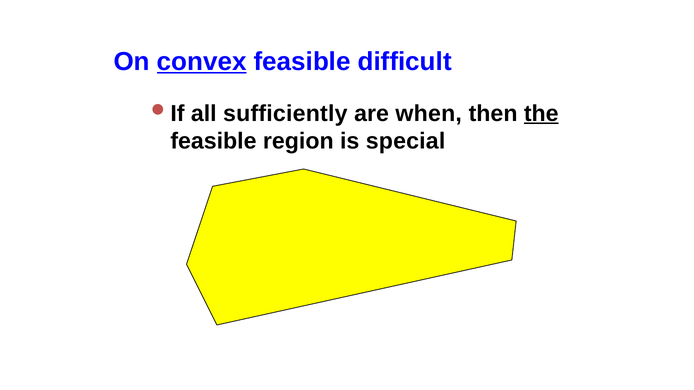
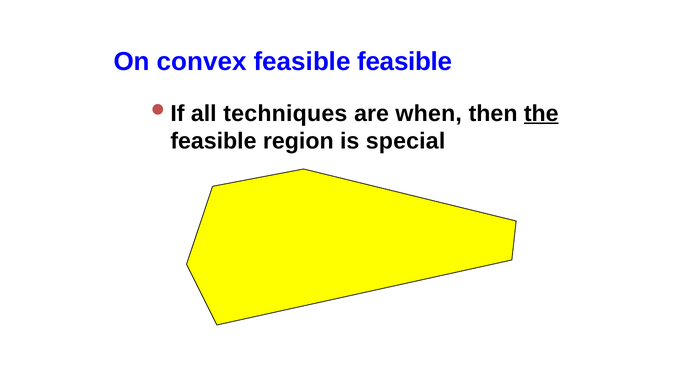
convex underline: present -> none
feasible difficult: difficult -> feasible
sufficiently: sufficiently -> techniques
